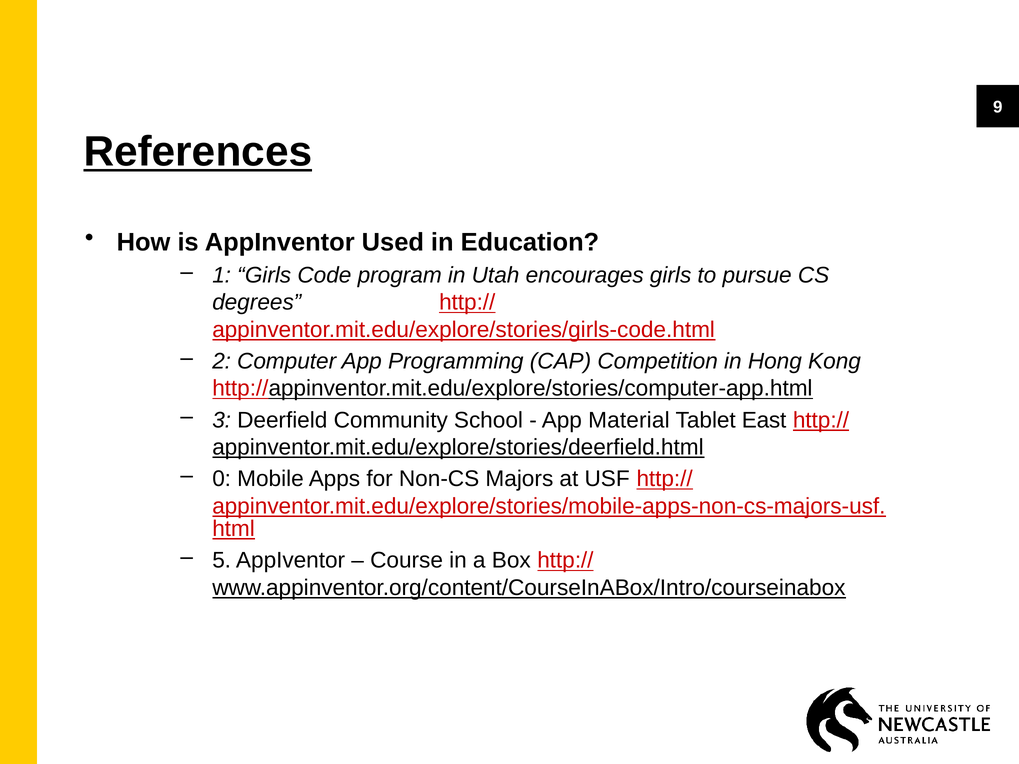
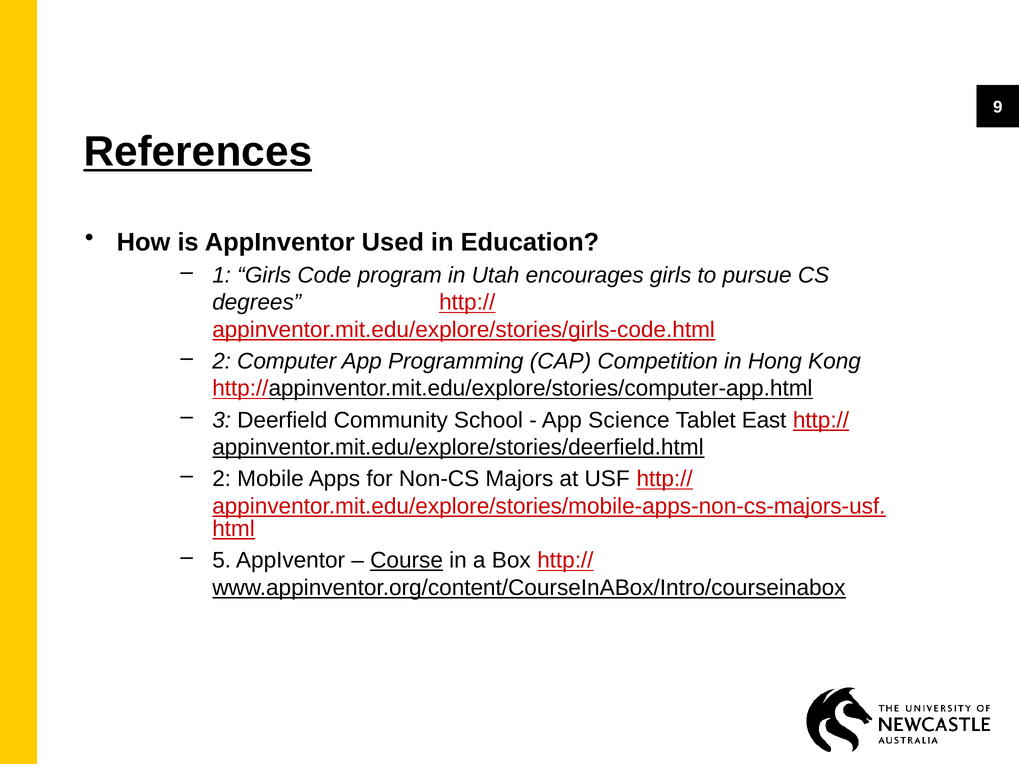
Material: Material -> Science
0 at (222, 479): 0 -> 2
Course underline: none -> present
